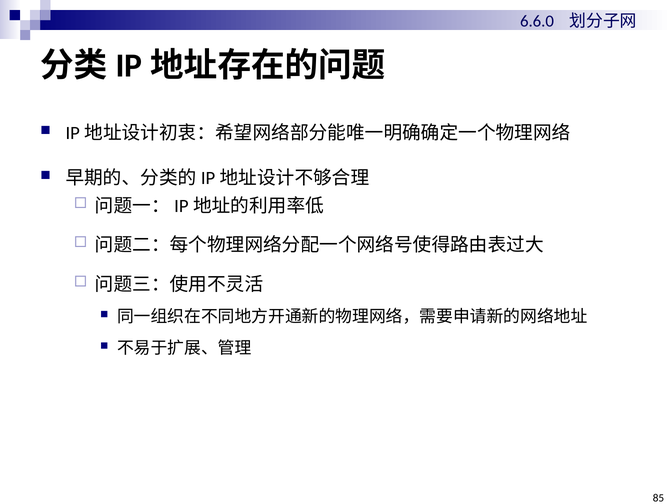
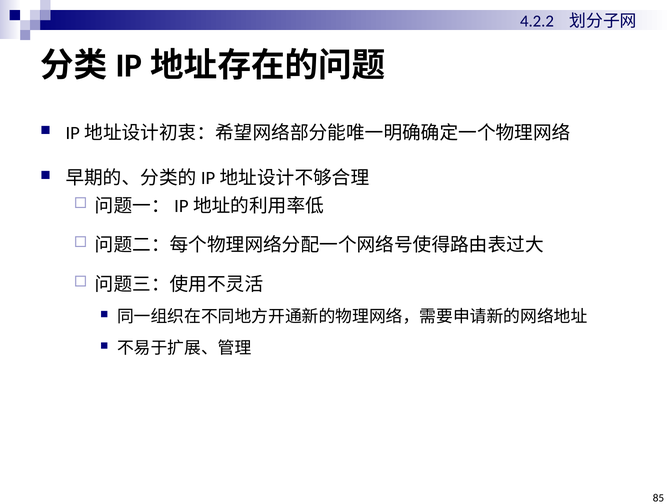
6.6.0: 6.6.0 -> 4.2.2
